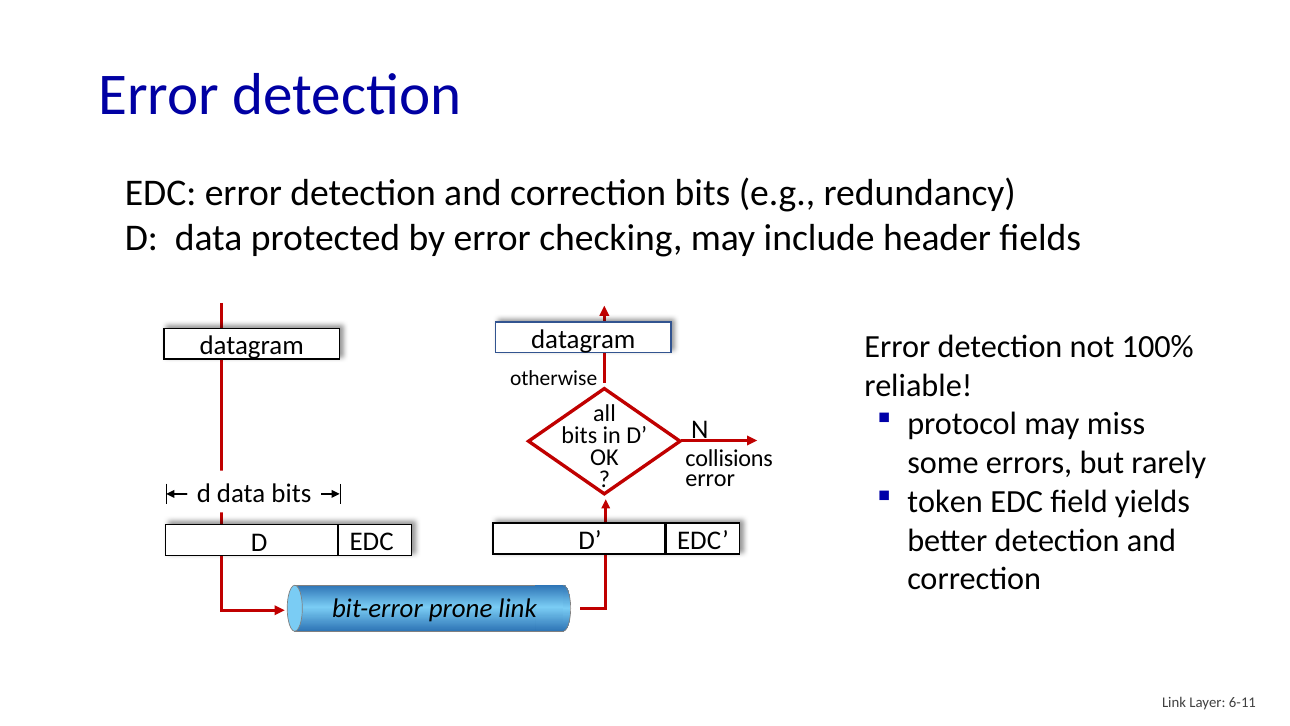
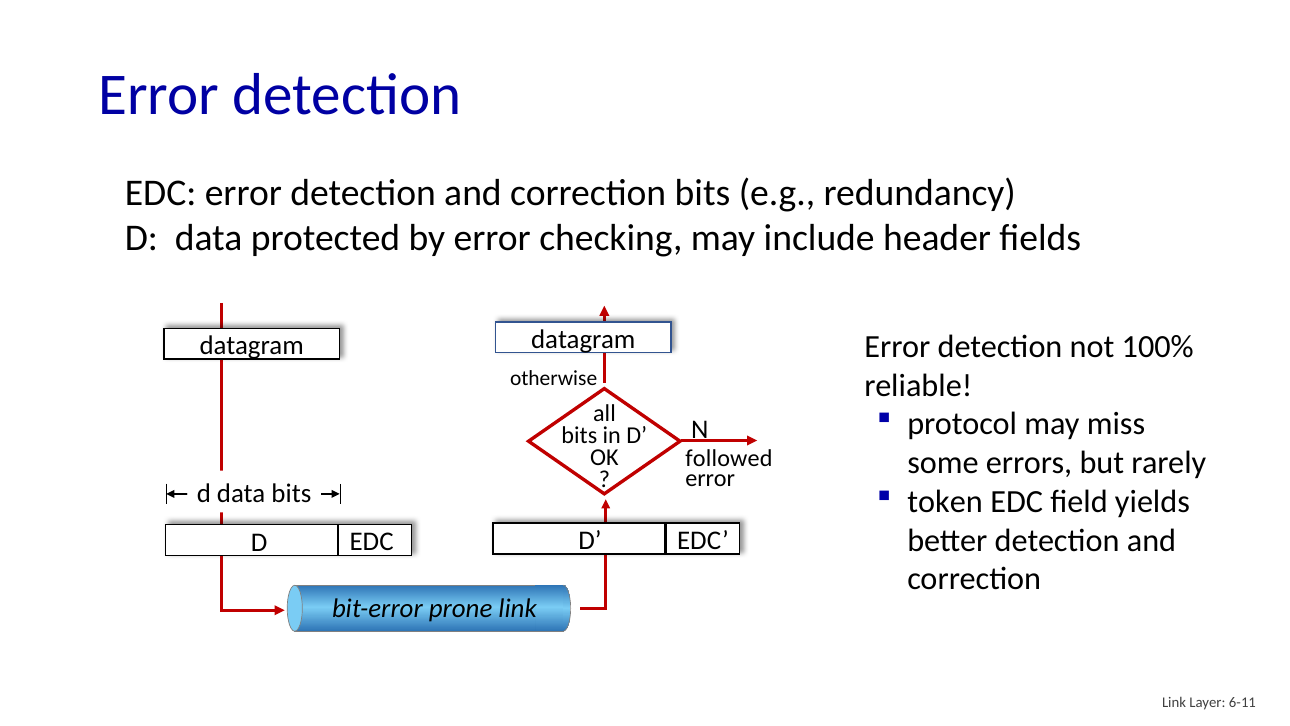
collisions: collisions -> followed
